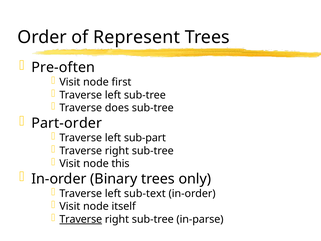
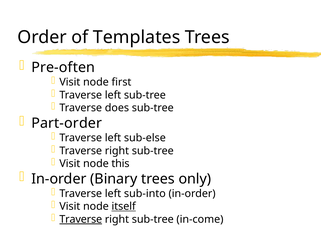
Represent: Represent -> Templates
sub-part: sub-part -> sub-else
sub-text: sub-text -> sub-into
itself underline: none -> present
in-parse: in-parse -> in-come
